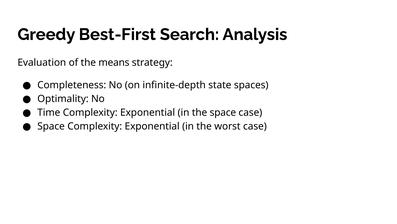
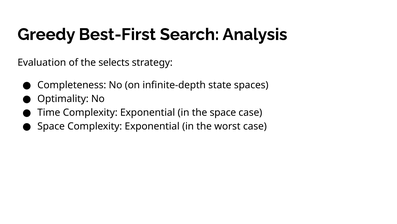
means: means -> selects
